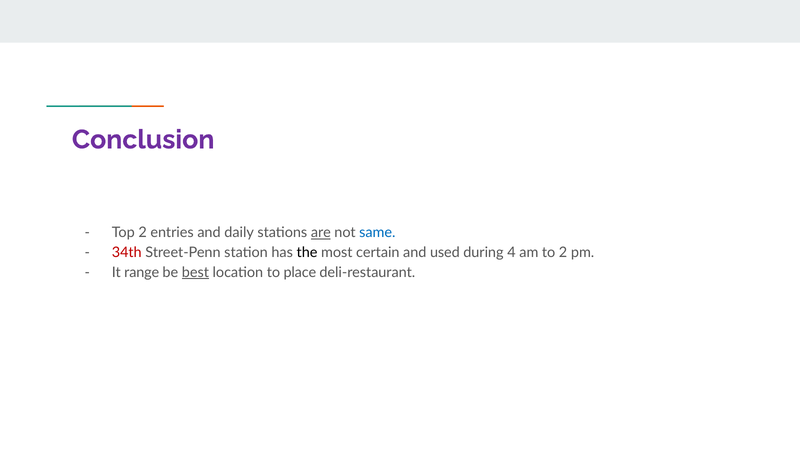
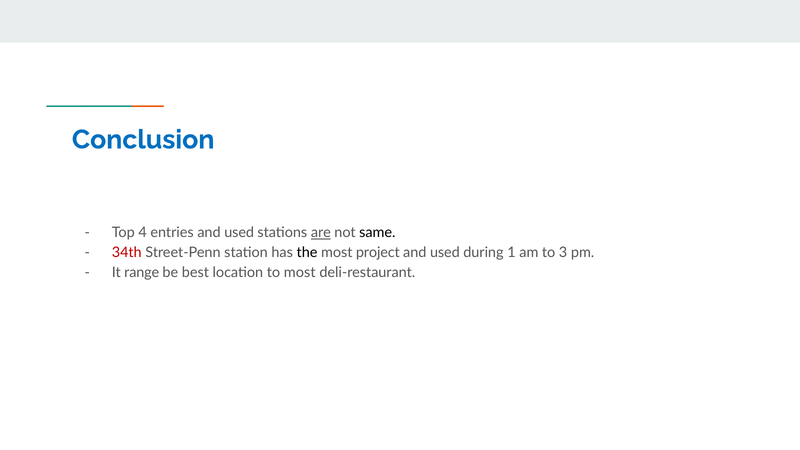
Conclusion colour: purple -> blue
Top 2: 2 -> 4
entries and daily: daily -> used
same colour: blue -> black
certain: certain -> project
4: 4 -> 1
to 2: 2 -> 3
best underline: present -> none
to place: place -> most
